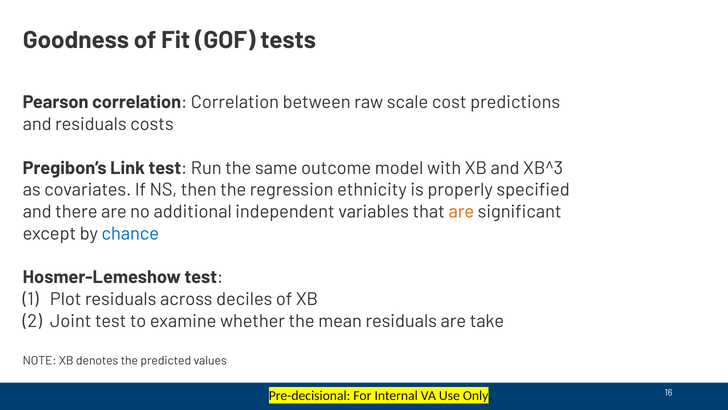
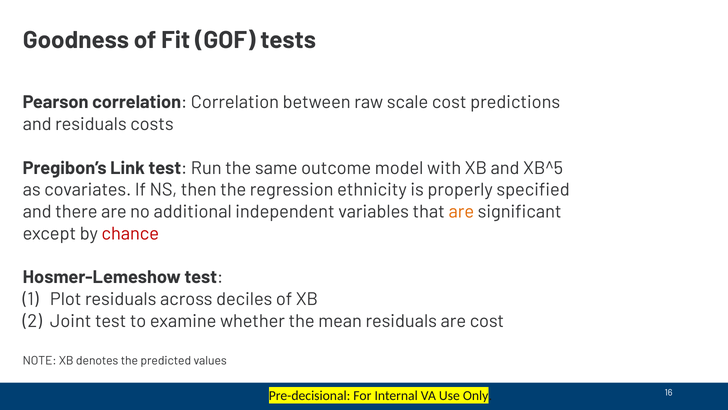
XB^3: XB^3 -> XB^5
chance colour: blue -> red
are take: take -> cost
